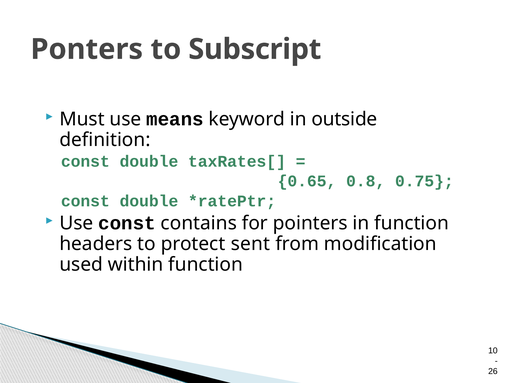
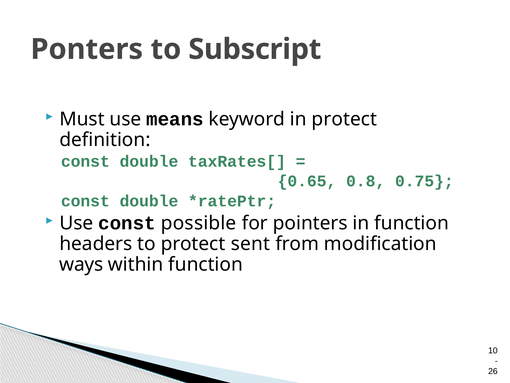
in outside: outside -> protect
contains: contains -> possible
used: used -> ways
